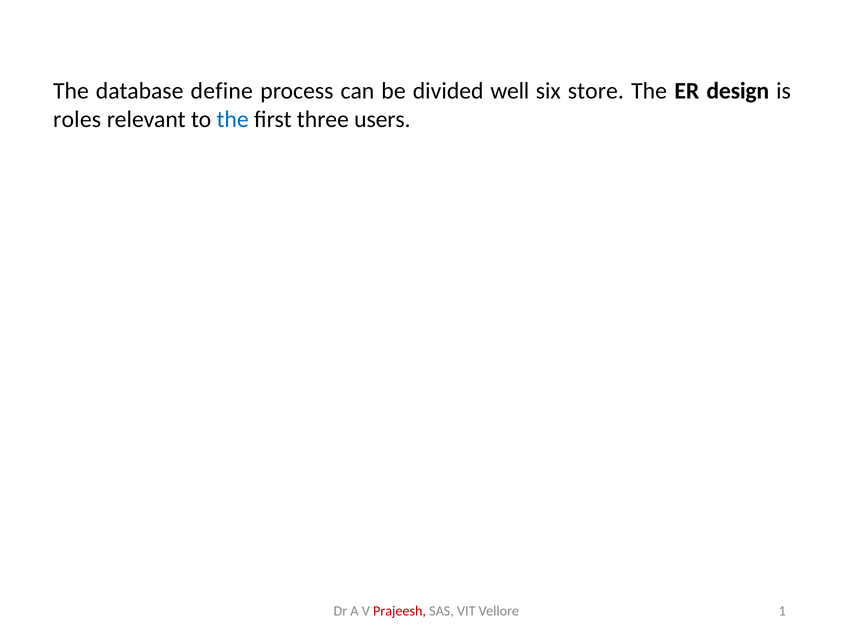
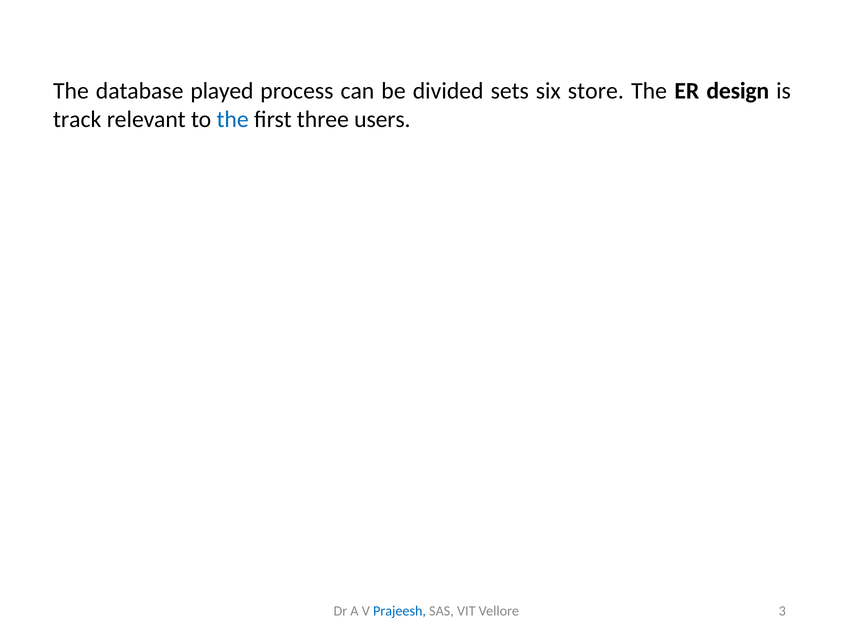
define: define -> played
well: well -> sets
roles: roles -> track
Prajeesh colour: red -> blue
1: 1 -> 3
